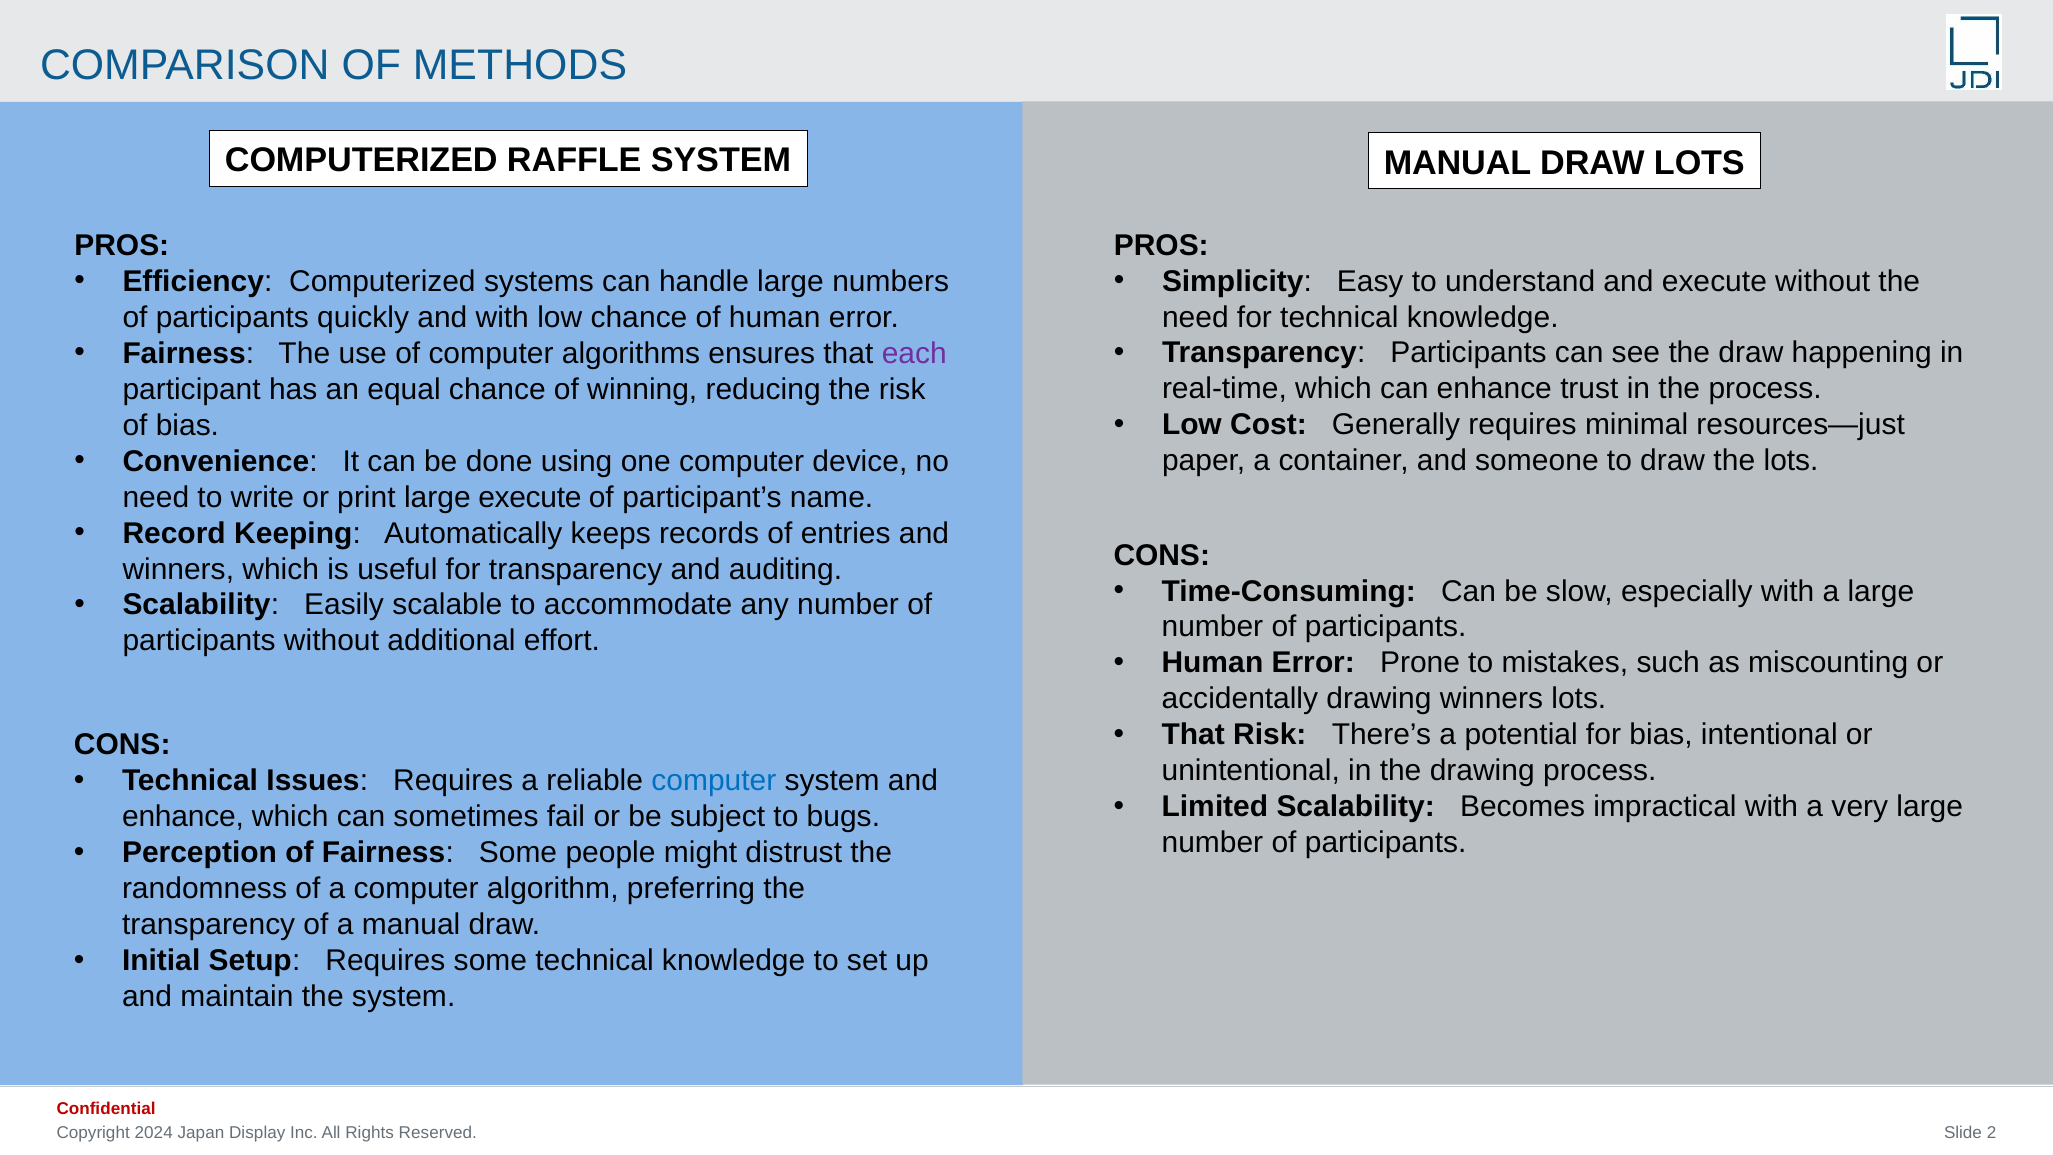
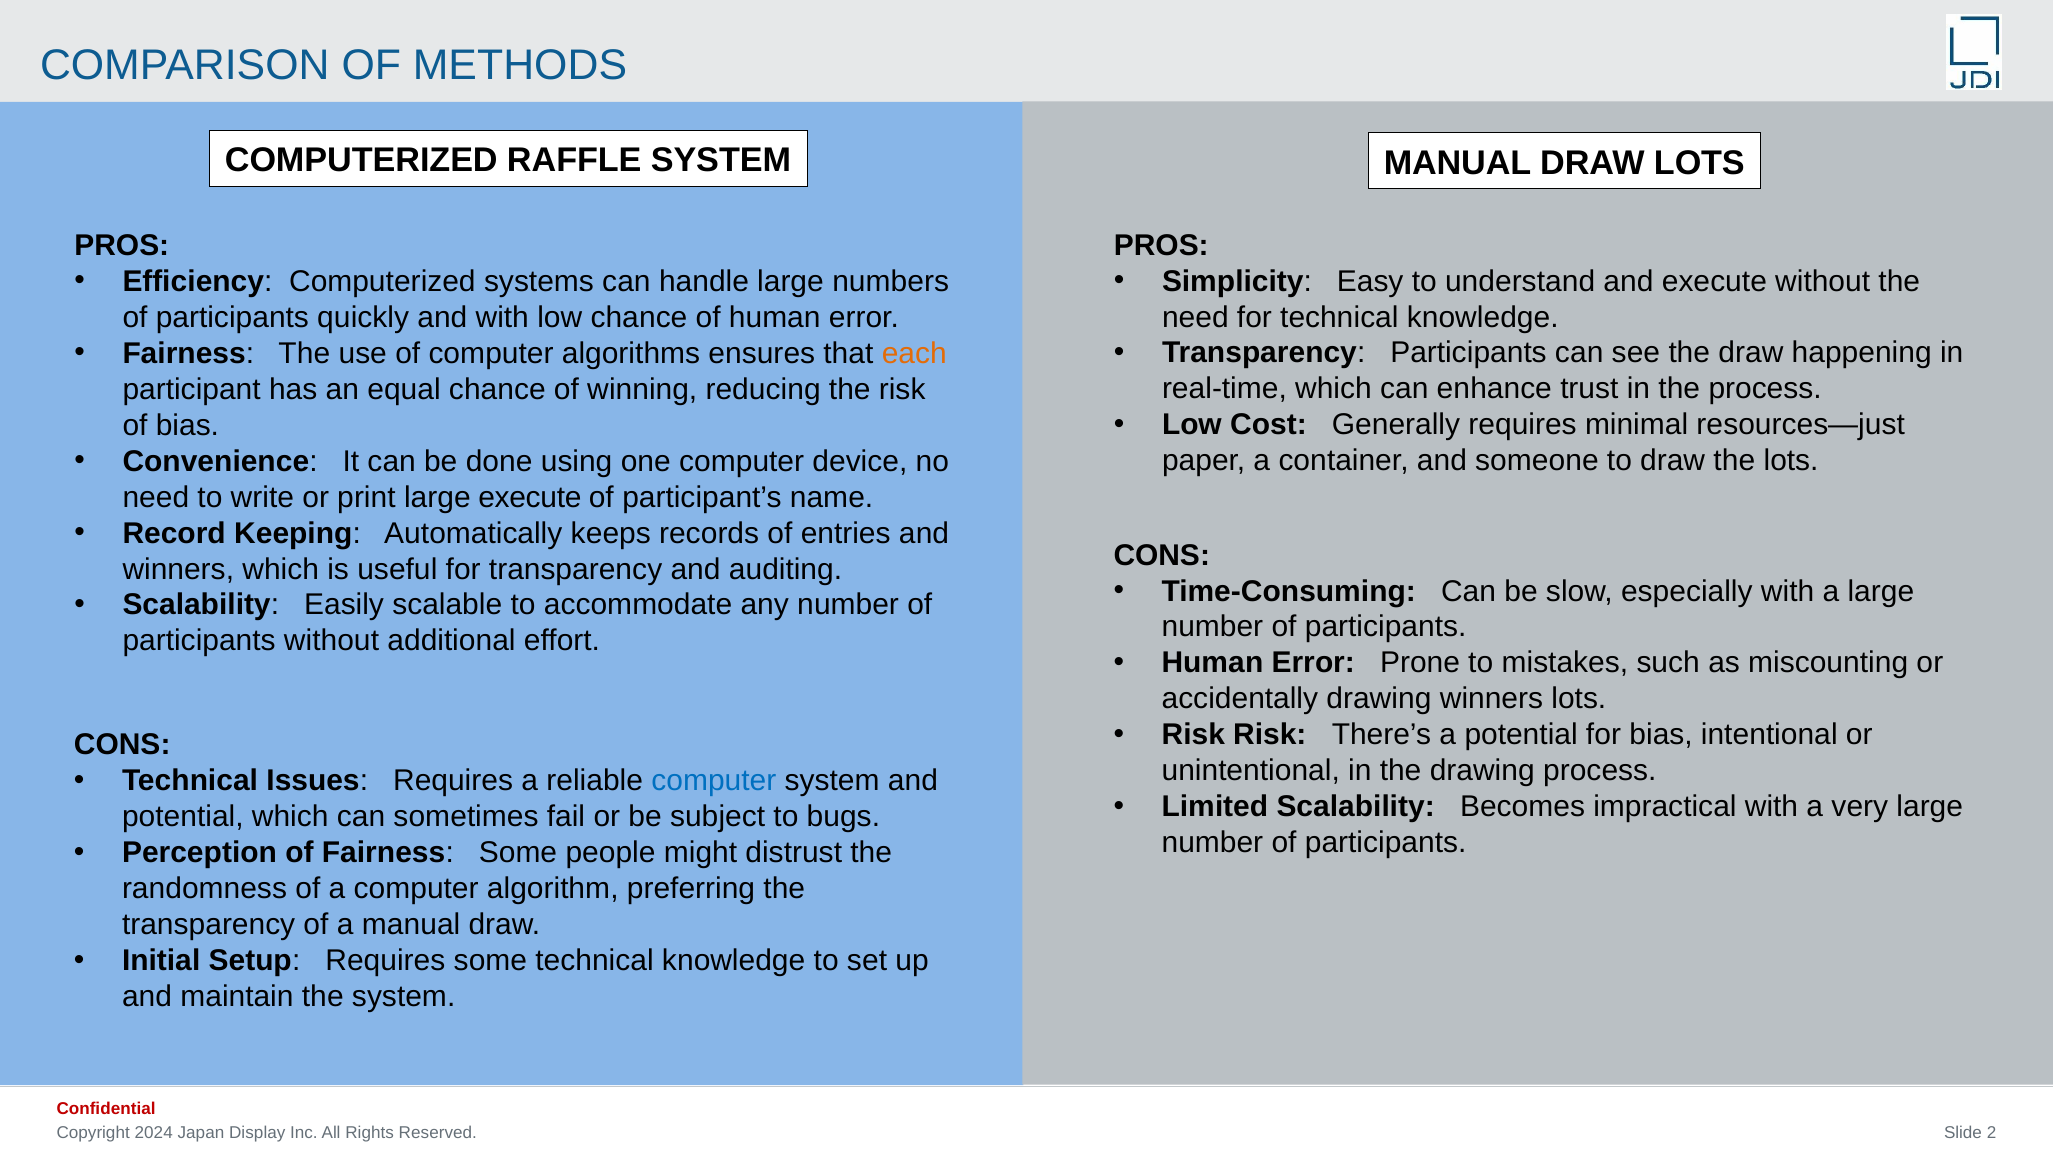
each colour: purple -> orange
That at (1193, 735): That -> Risk
enhance at (183, 817): enhance -> potential
